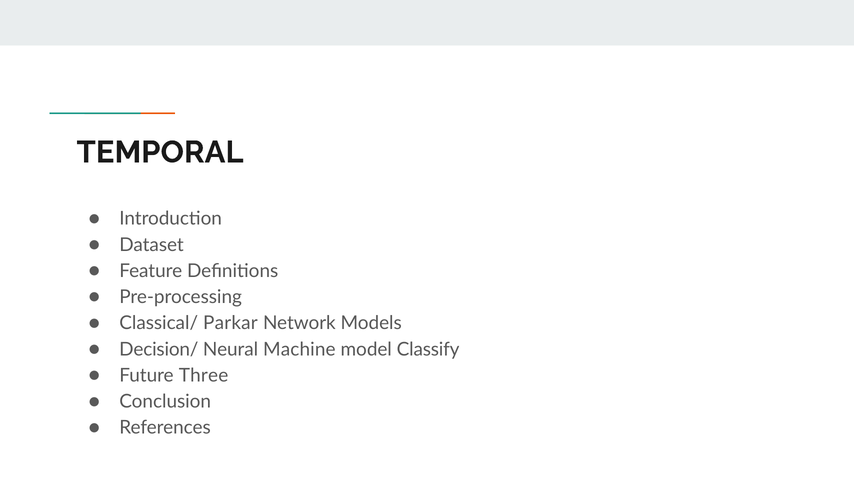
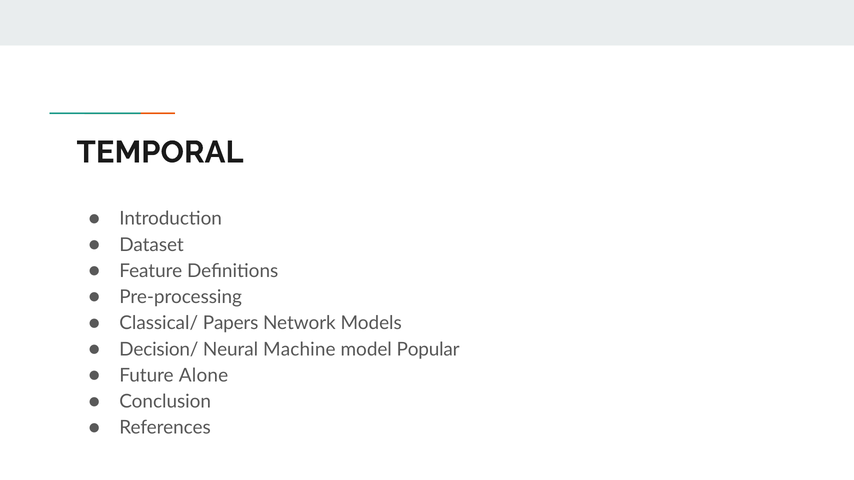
Parkar: Parkar -> Papers
Classify: Classify -> Popular
Three: Three -> Alone
